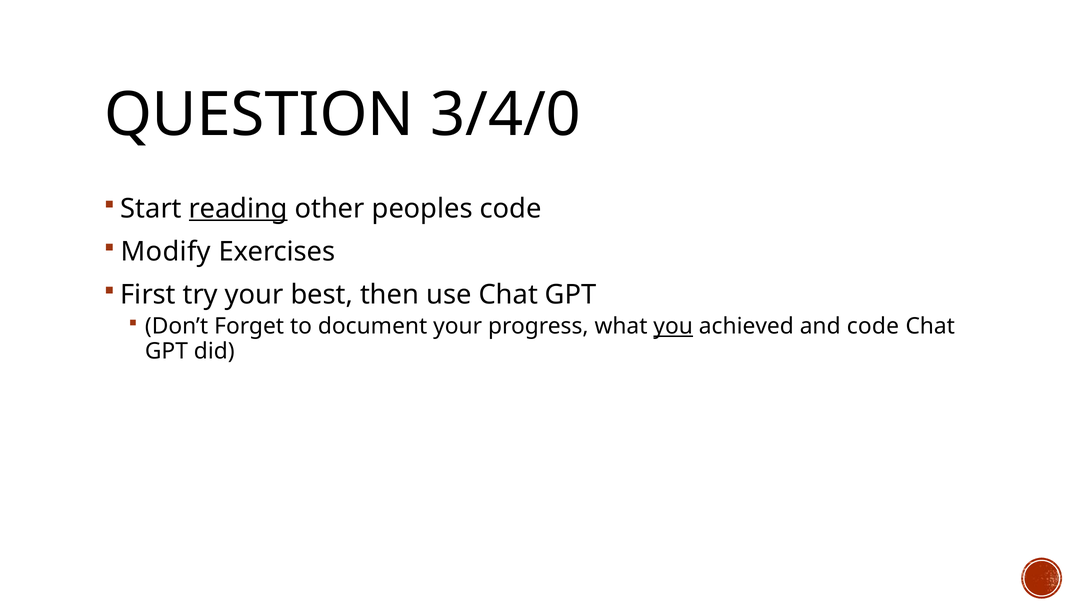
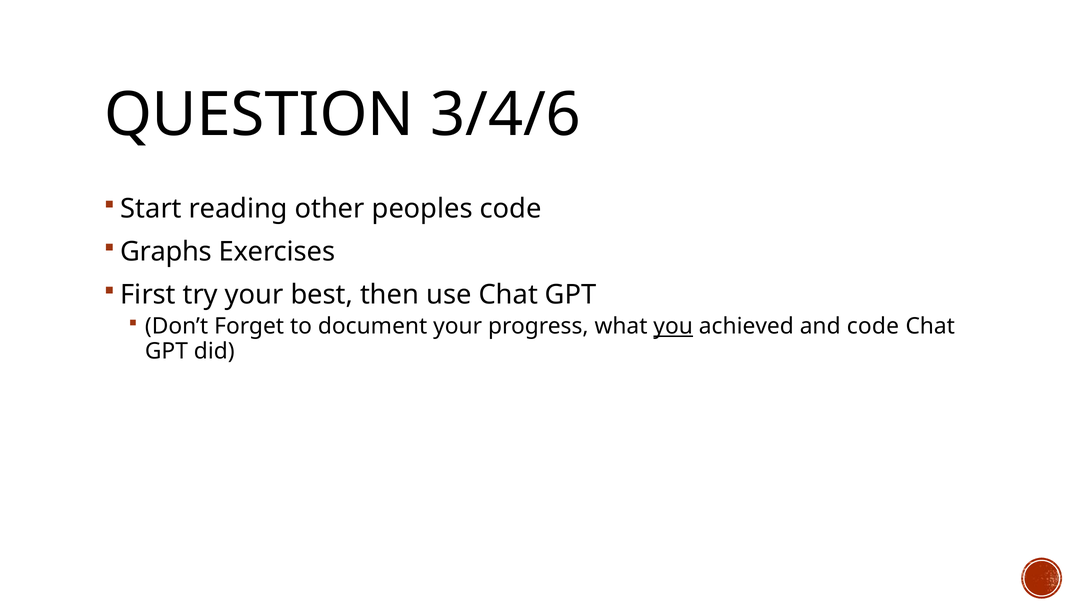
3/4/0: 3/4/0 -> 3/4/6
reading underline: present -> none
Modify: Modify -> Graphs
